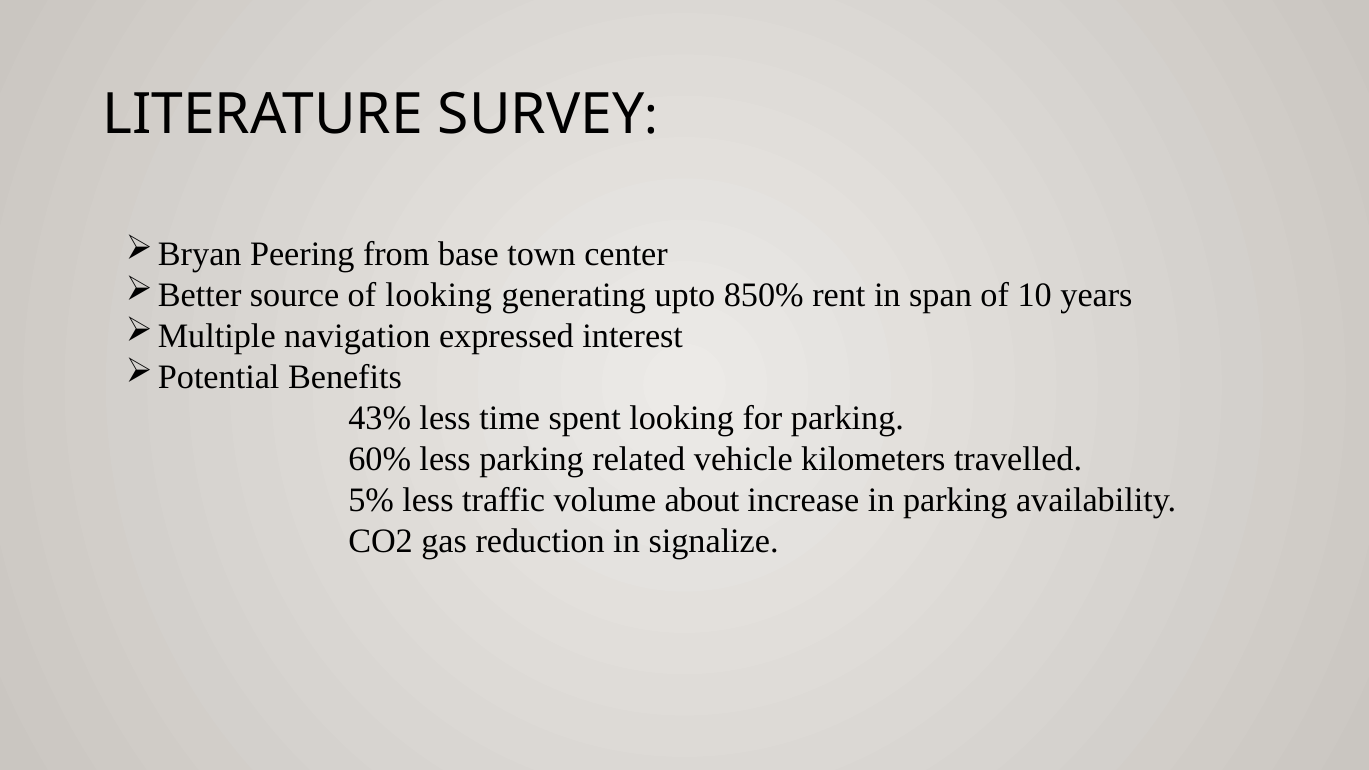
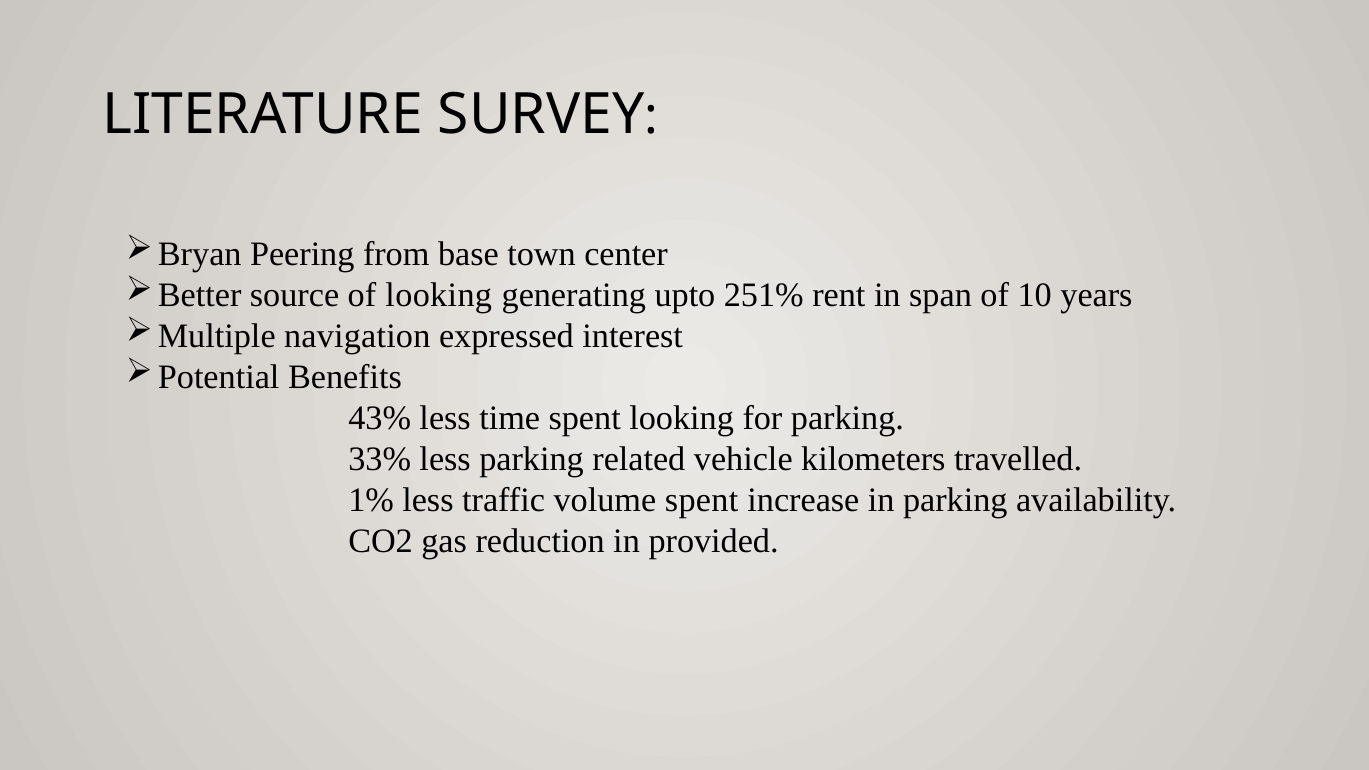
850%: 850% -> 251%
60%: 60% -> 33%
5%: 5% -> 1%
volume about: about -> spent
signalize: signalize -> provided
